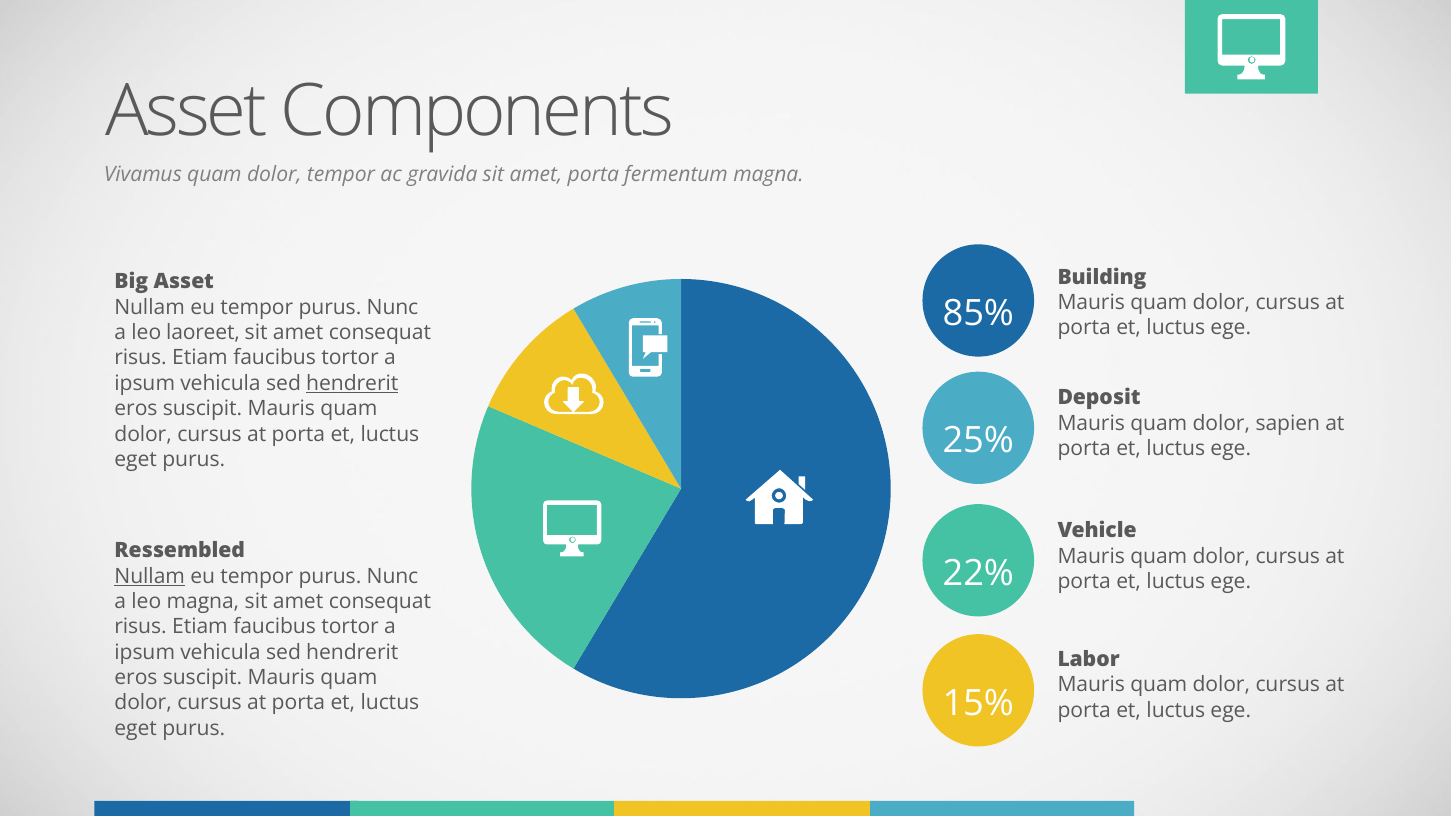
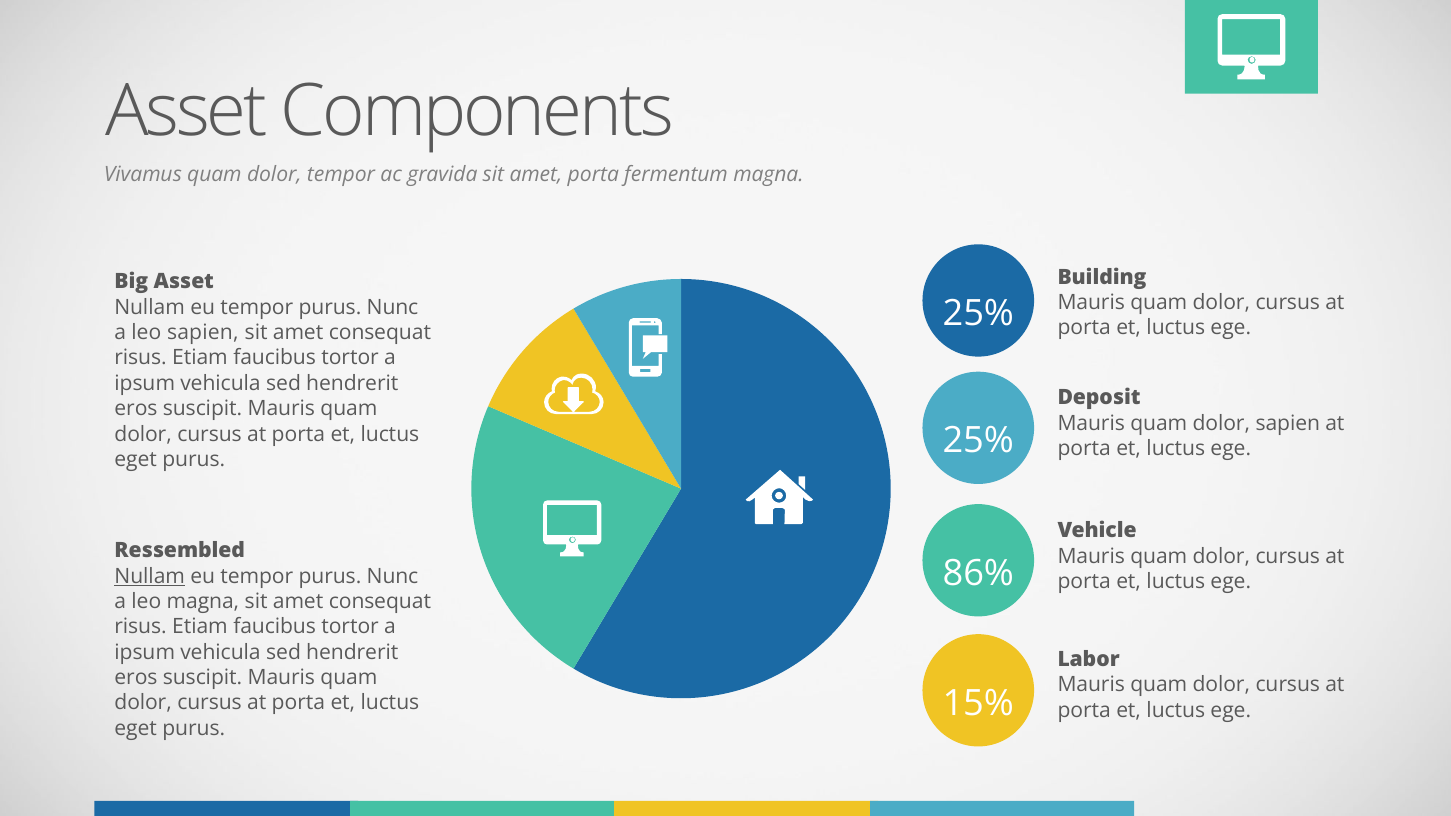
85% at (978, 314): 85% -> 25%
leo laoreet: laoreet -> sapien
hendrerit at (352, 383) underline: present -> none
22%: 22% -> 86%
